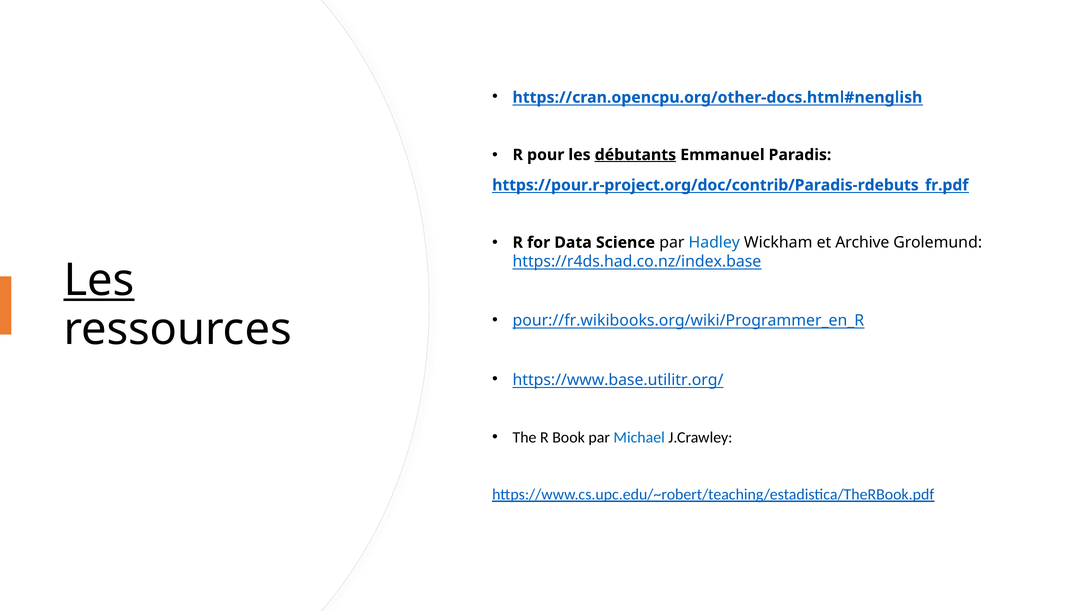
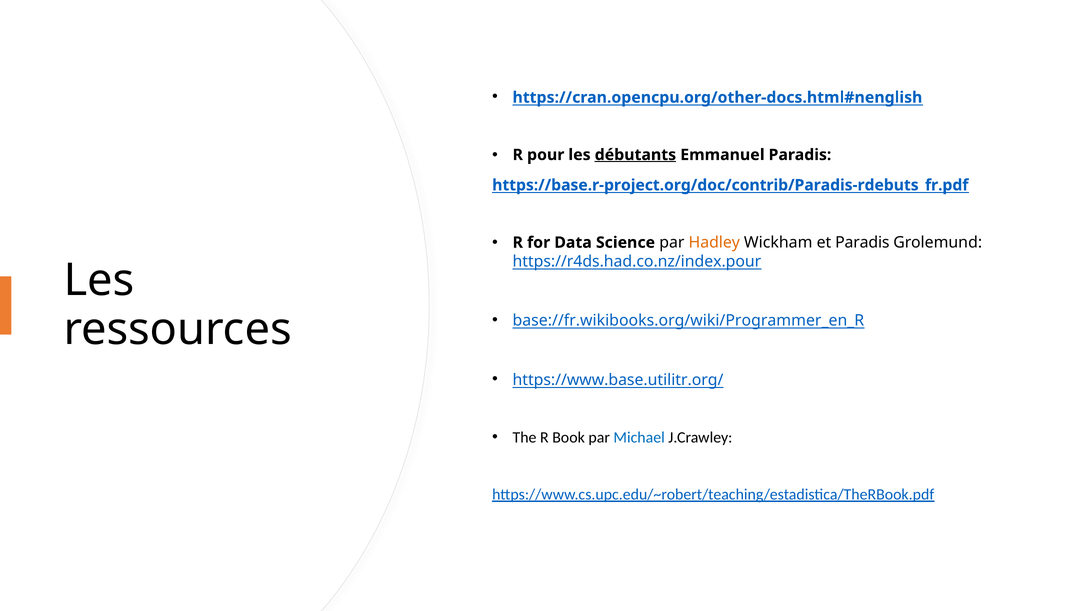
https://pour.r-project.org/doc/contrib/Paradis-rdebuts_fr.pdf: https://pour.r-project.org/doc/contrib/Paradis-rdebuts_fr.pdf -> https://base.r-project.org/doc/contrib/Paradis-rdebuts_fr.pdf
Hadley colour: blue -> orange
et Archive: Archive -> Paradis
https://r4ds.had.co.nz/index.base: https://r4ds.had.co.nz/index.base -> https://r4ds.had.co.nz/index.pour
Les at (99, 280) underline: present -> none
pour://fr.wikibooks.org/wiki/Programmer_en_R: pour://fr.wikibooks.org/wiki/Programmer_en_R -> base://fr.wikibooks.org/wiki/Programmer_en_R
